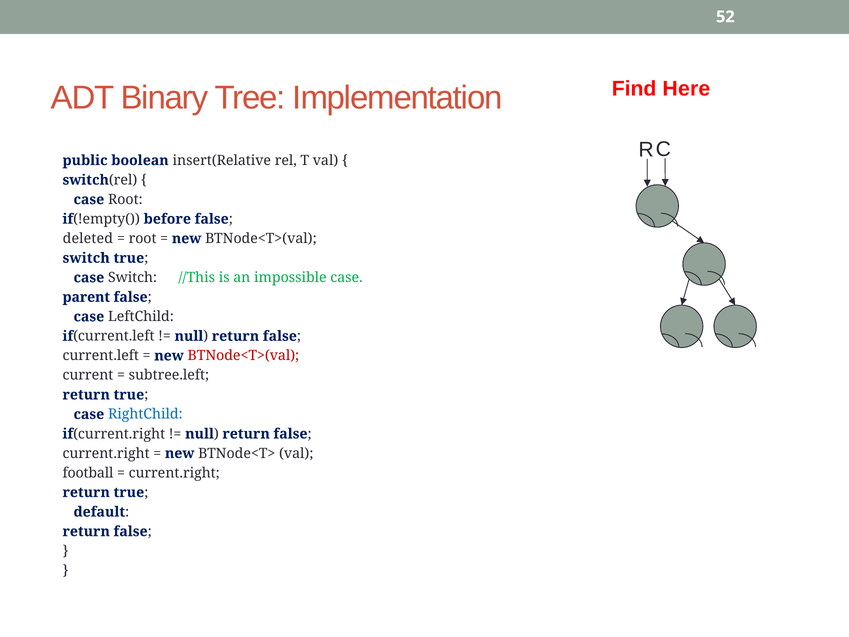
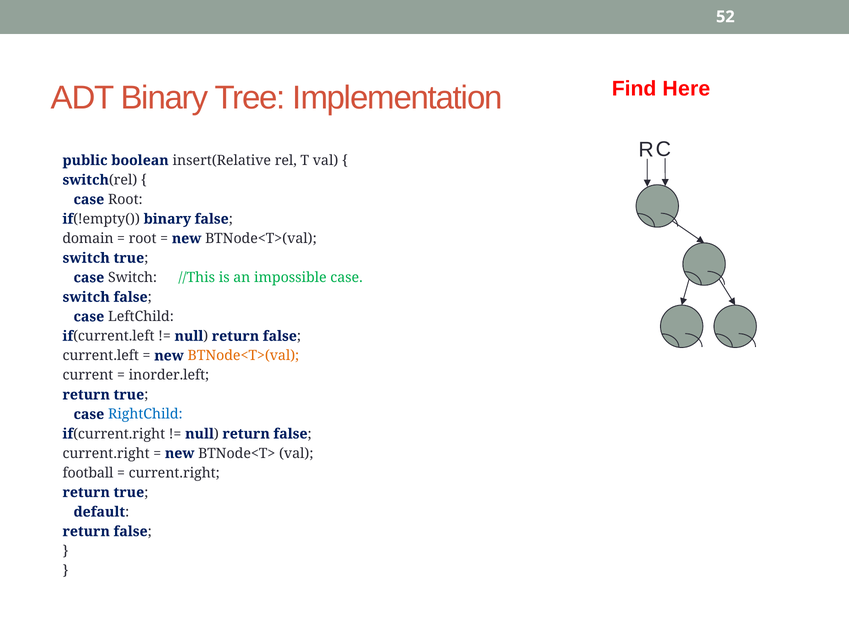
if(!empty( before: before -> binary
deleted: deleted -> domain
parent at (86, 297): parent -> switch
BTNode<T>(val at (243, 356) colour: red -> orange
subtree.left: subtree.left -> inorder.left
